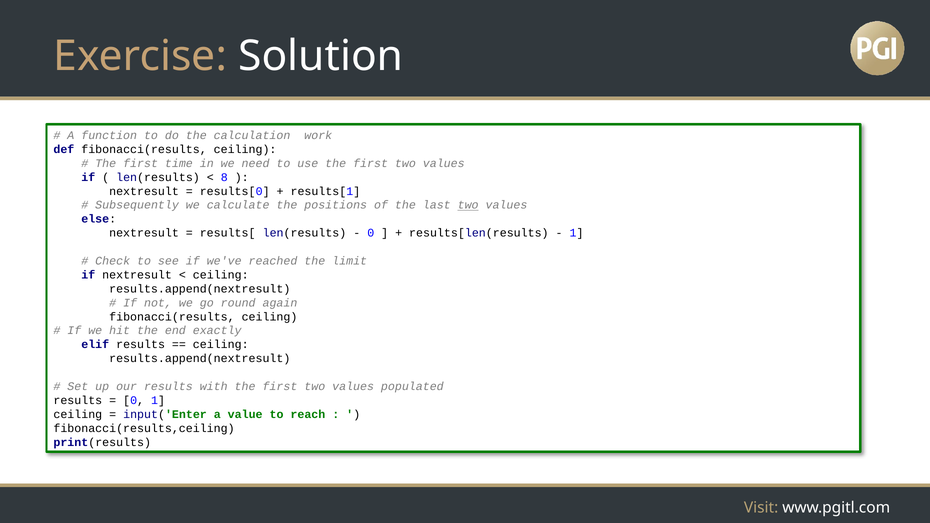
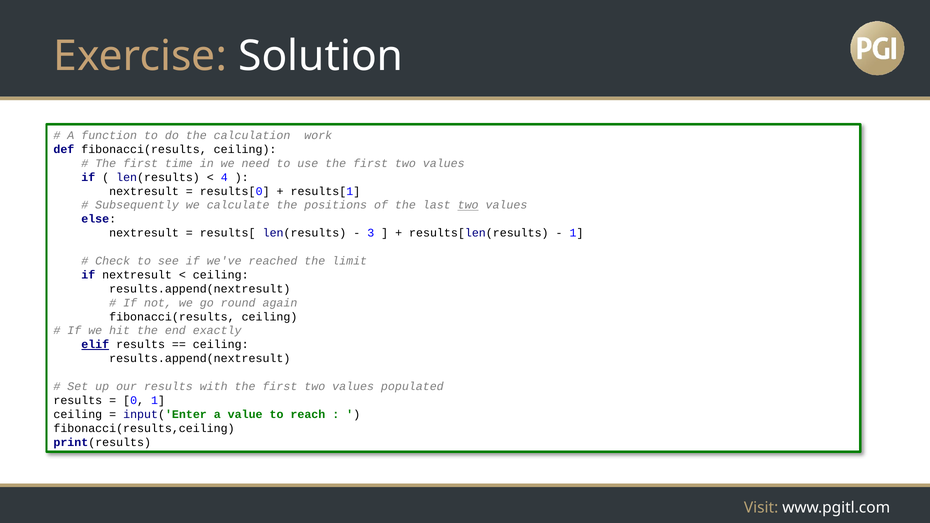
8: 8 -> 4
0 at (371, 233): 0 -> 3
elif underline: none -> present
